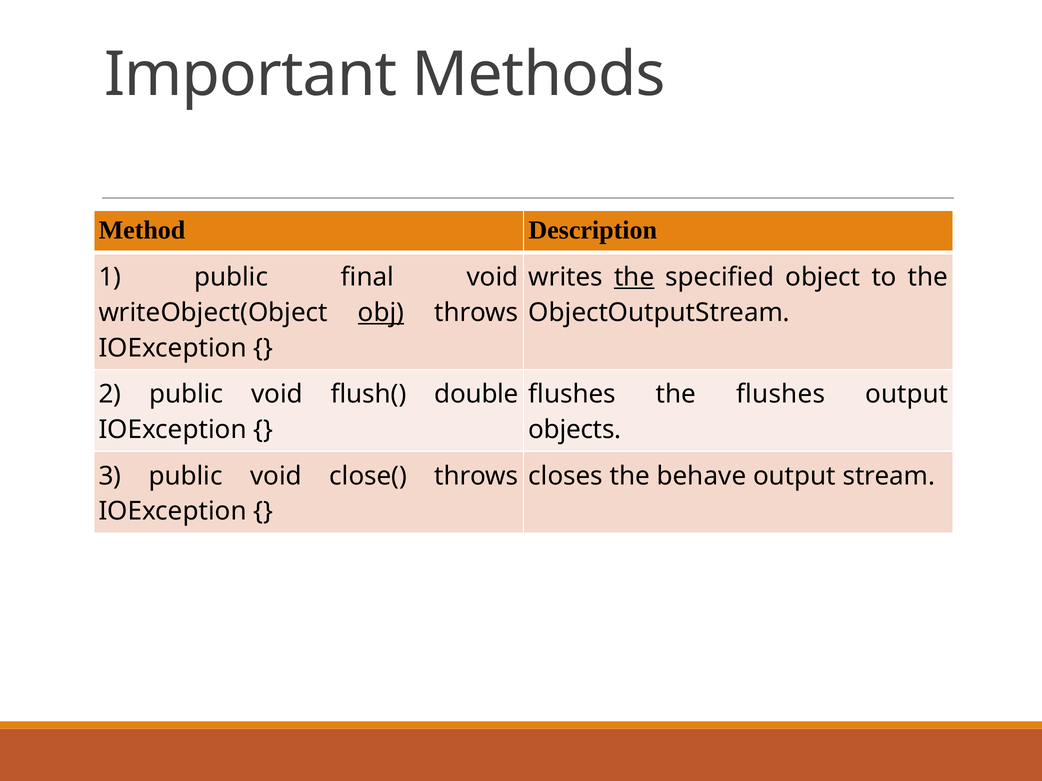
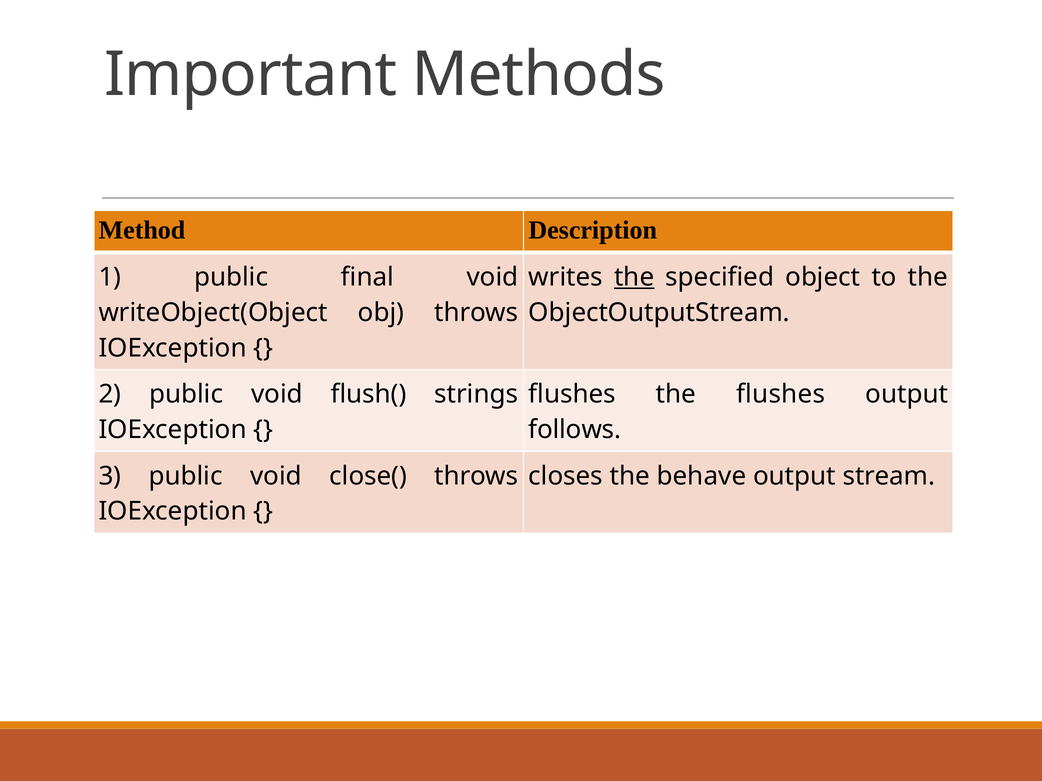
obj underline: present -> none
double: double -> strings
objects: objects -> follows
